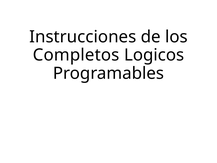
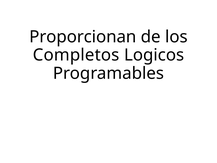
Instrucciones: Instrucciones -> Proporcionan
